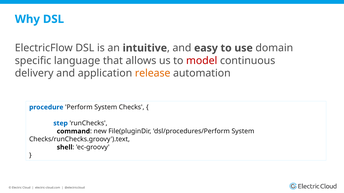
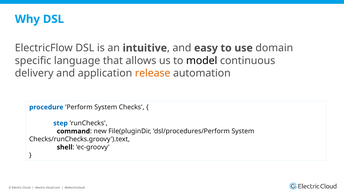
model colour: red -> black
